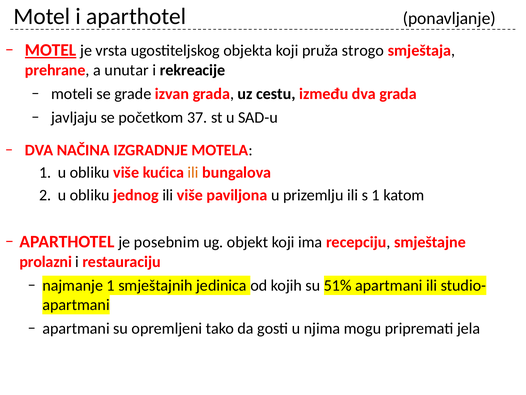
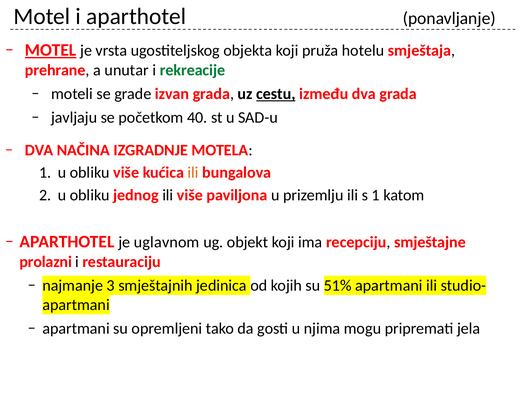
strogo: strogo -> hotelu
rekreacije colour: black -> green
cestu underline: none -> present
37: 37 -> 40
posebnim: posebnim -> uglavnom
najmanje 1: 1 -> 3
